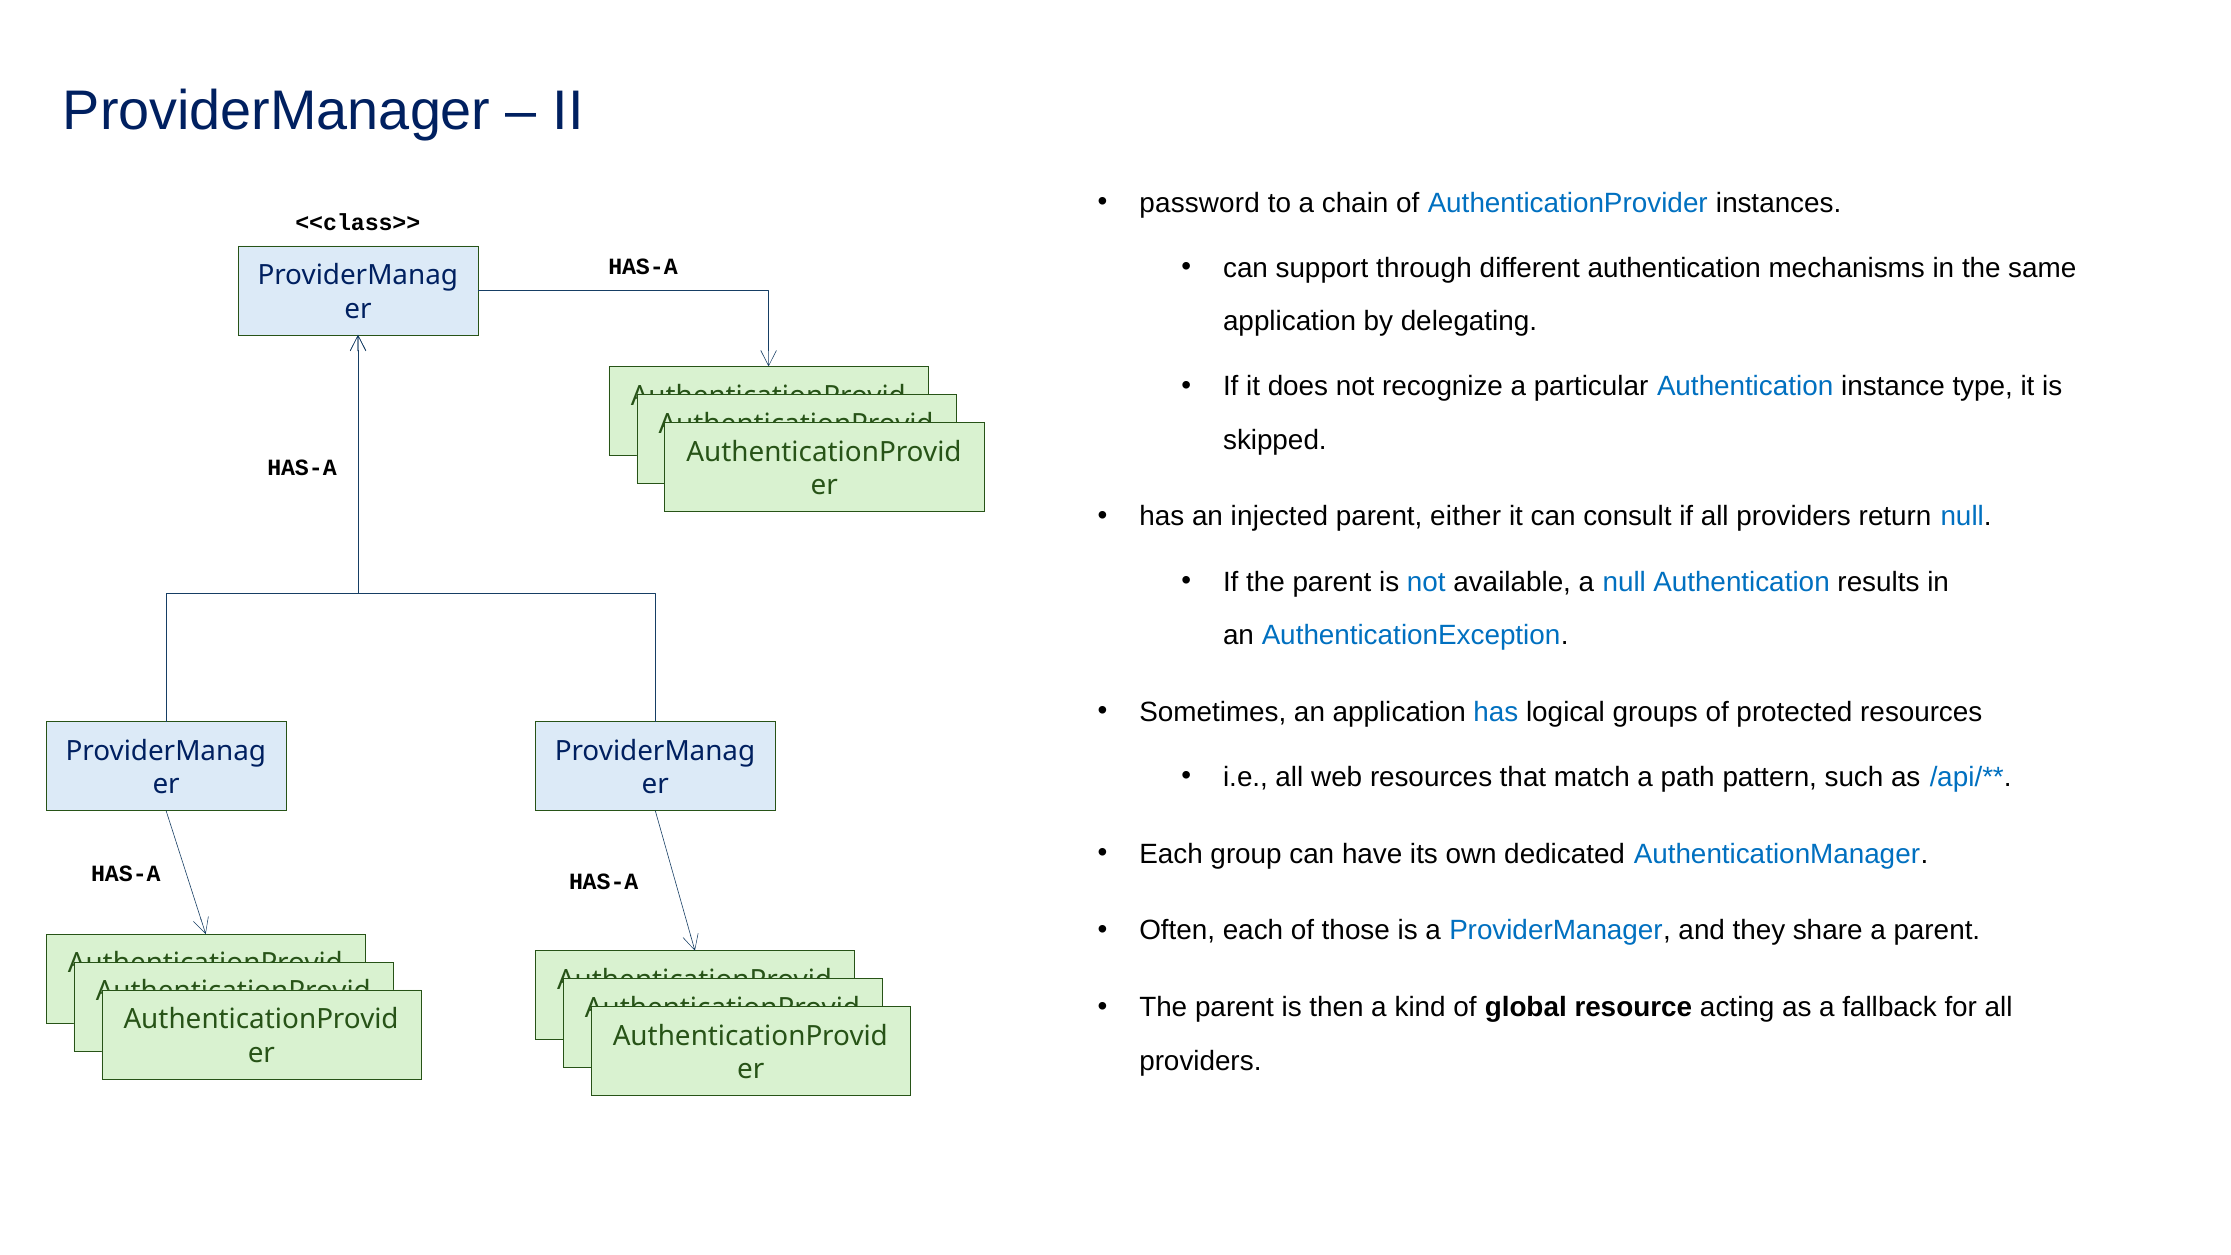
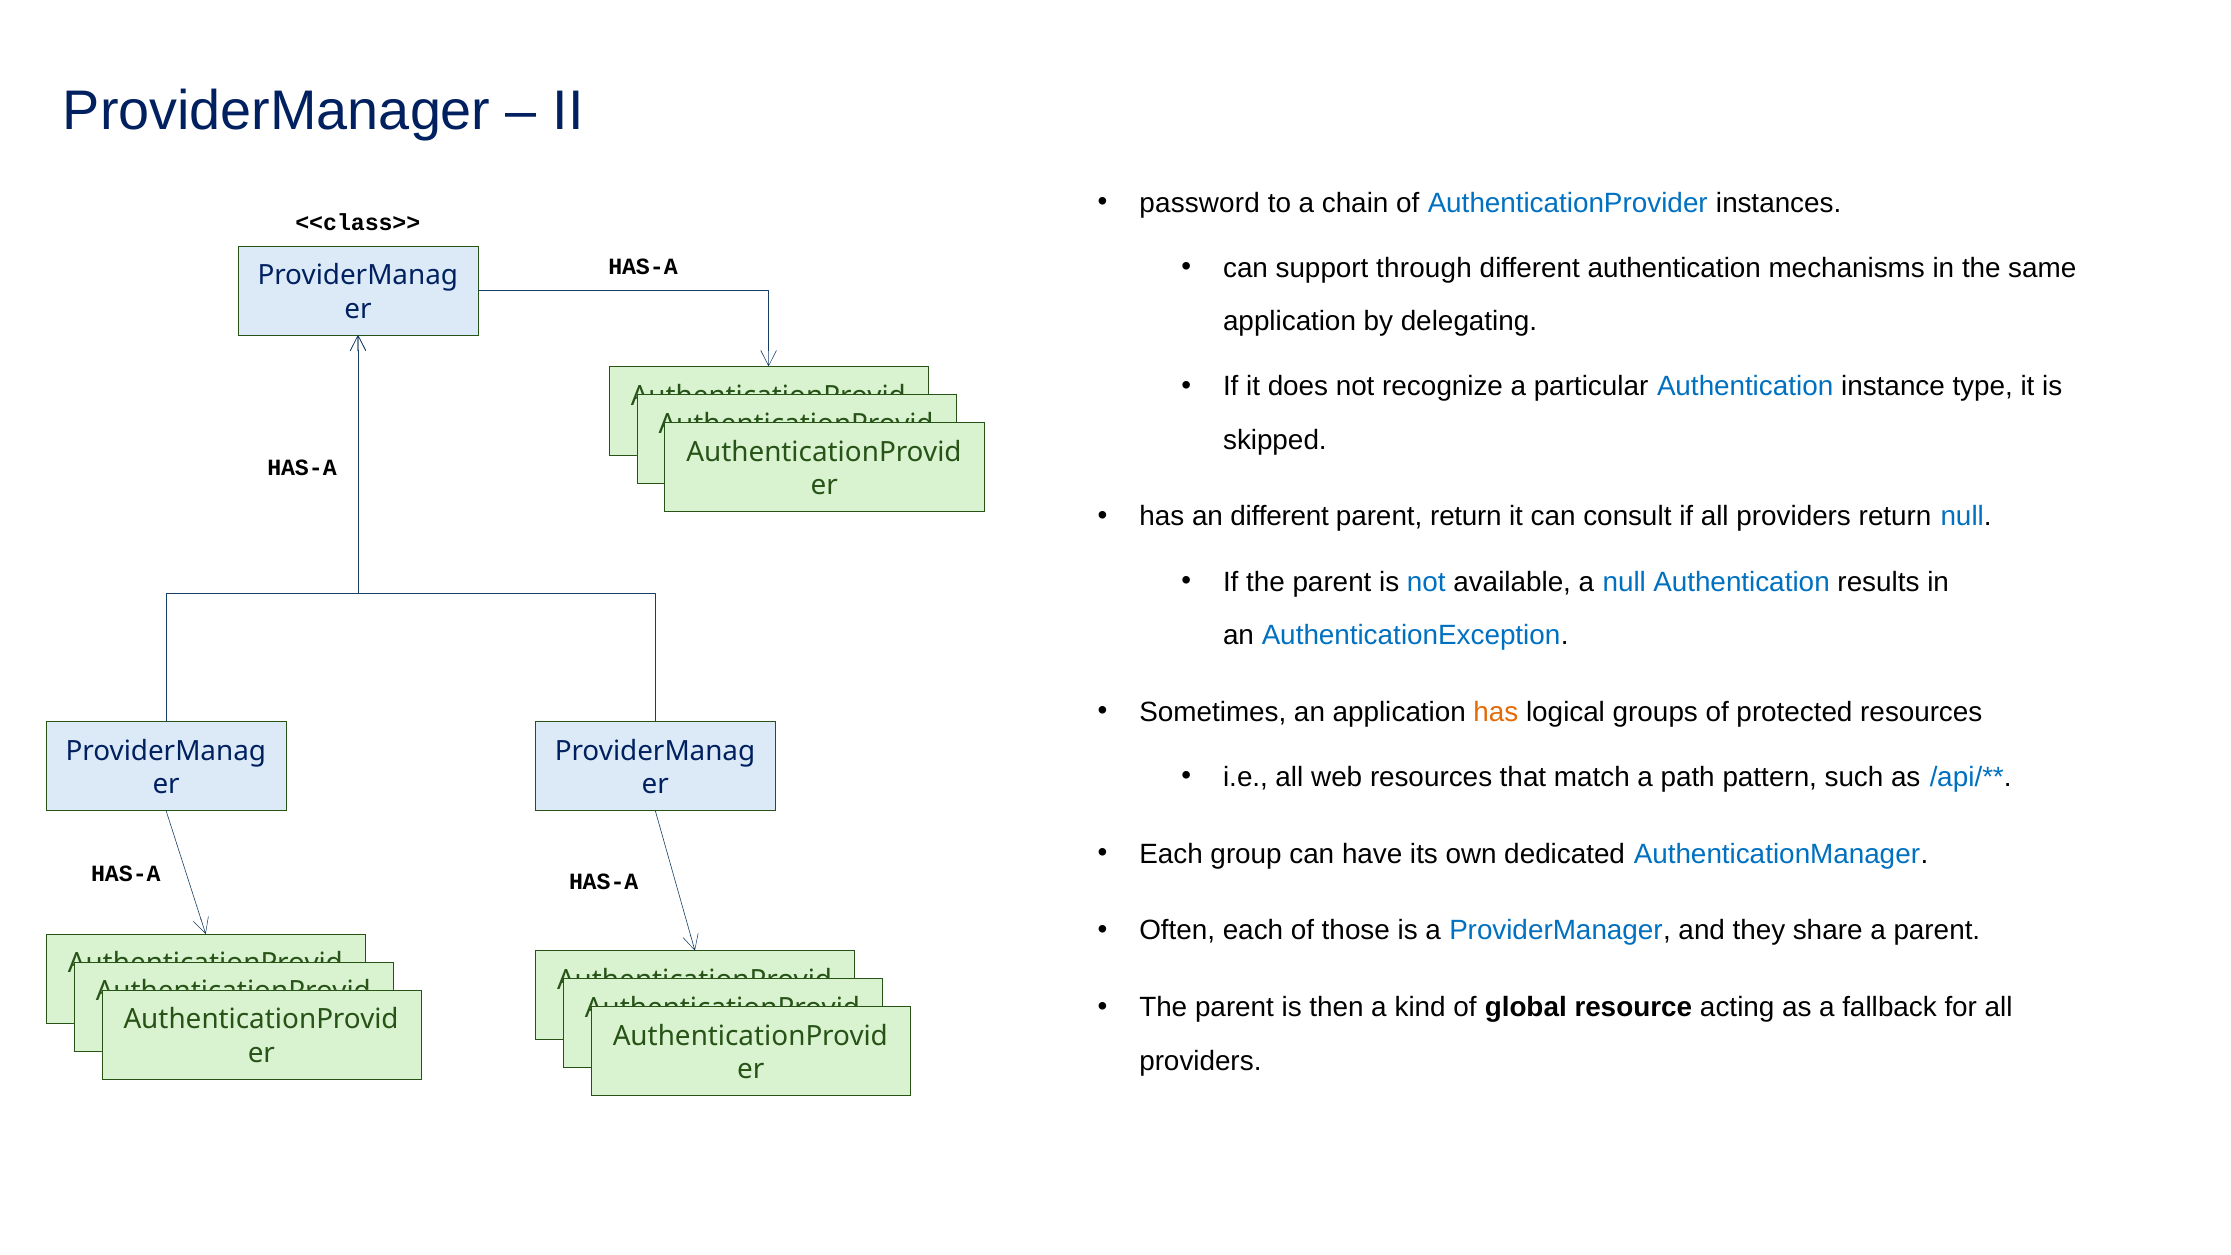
an injected: injected -> different
parent either: either -> return
has at (1496, 712) colour: blue -> orange
